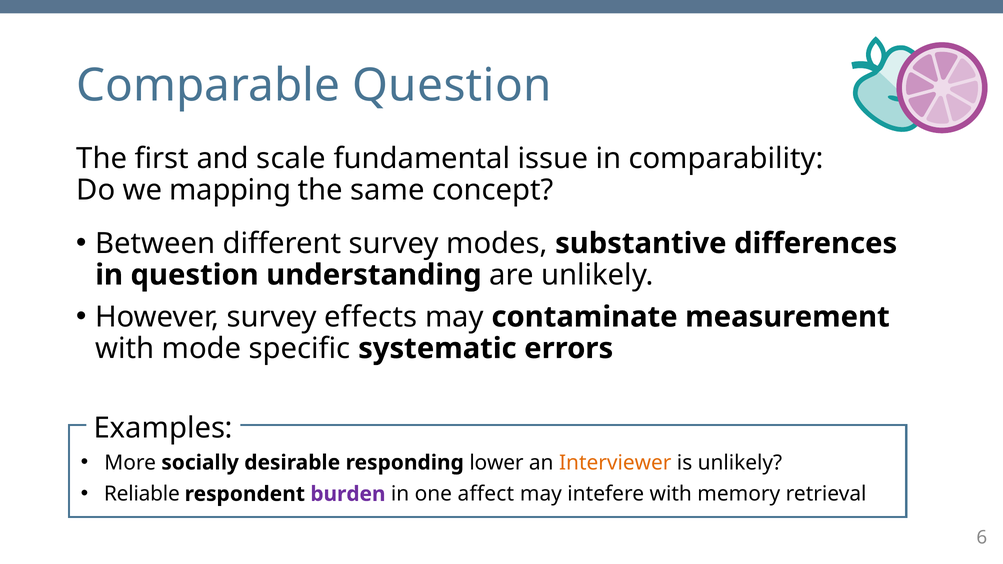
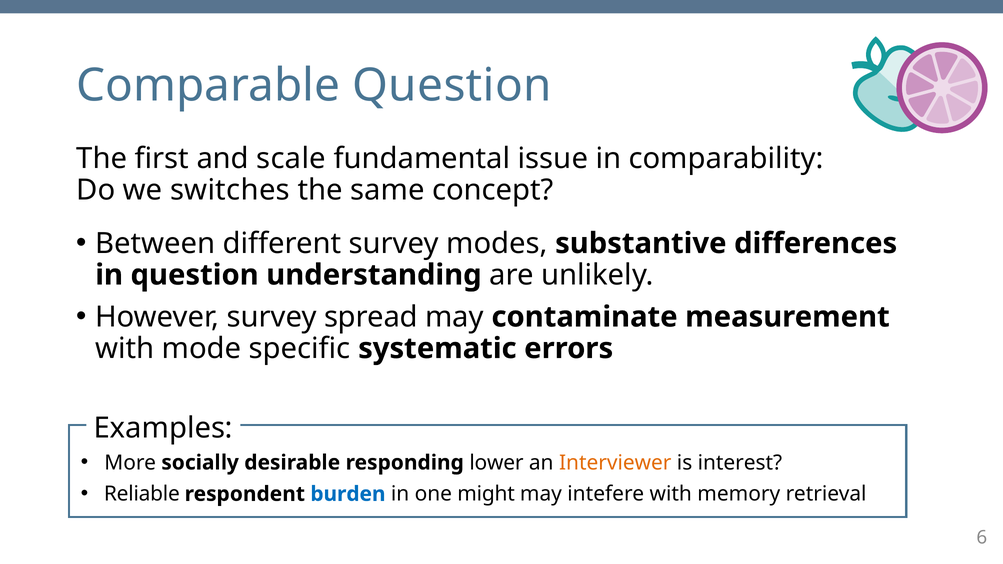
mapping: mapping -> switches
effects: effects -> spread
is unlikely: unlikely -> interest
burden colour: purple -> blue
affect: affect -> might
